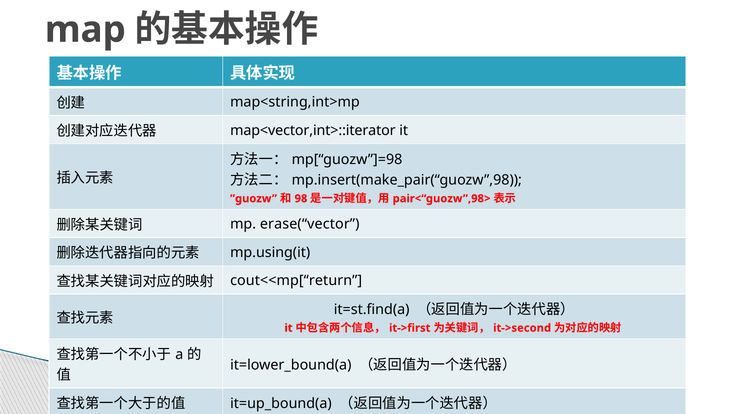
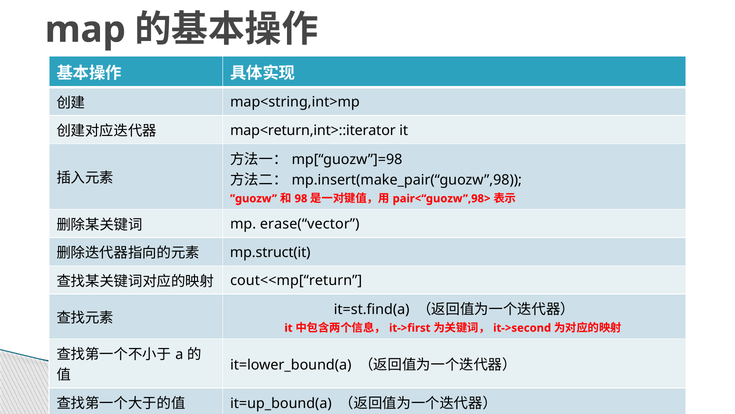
map<vector,int>::iterator: map<vector,int>::iterator -> map<return,int>::iterator
mp.using(it: mp.using(it -> mp.struct(it
